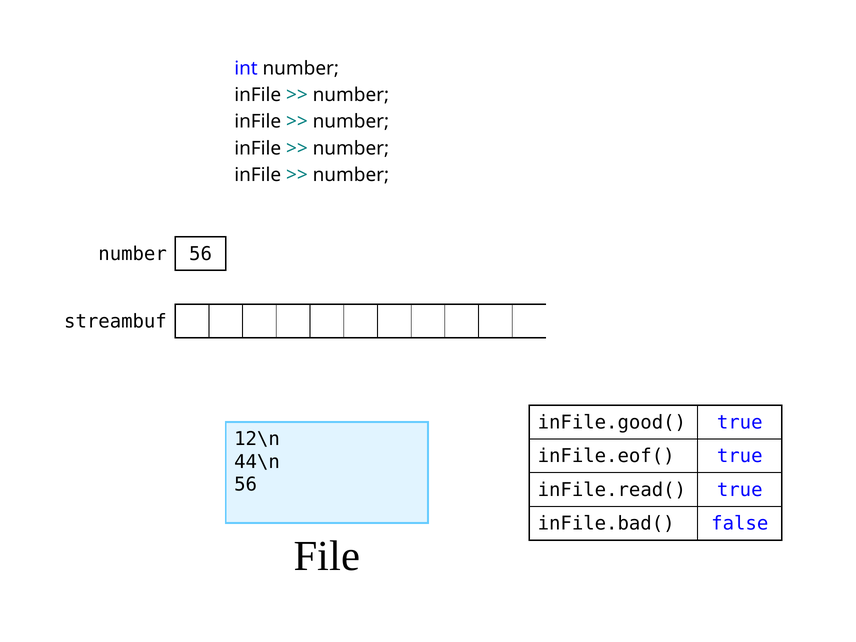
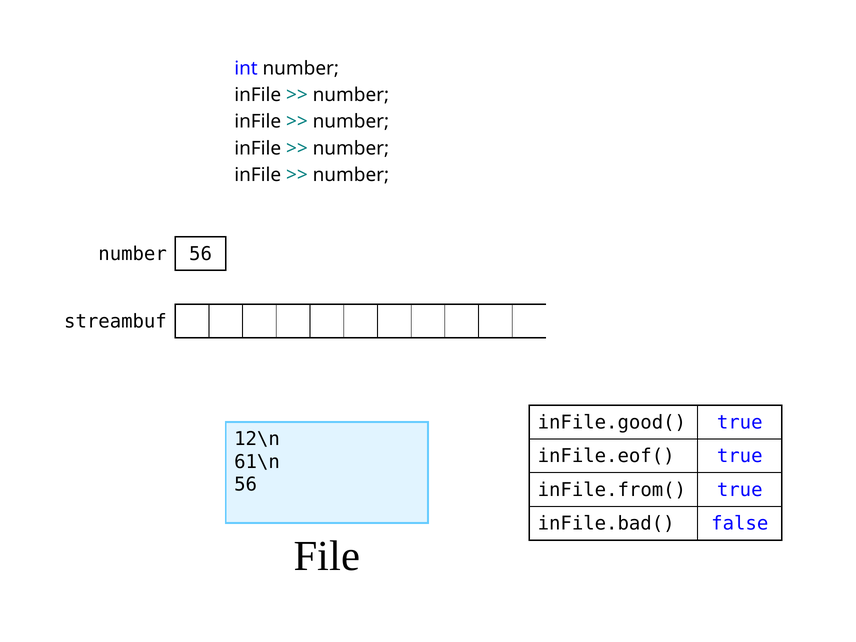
44\n: 44\n -> 61\n
inFile.read(: inFile.read( -> inFile.from(
